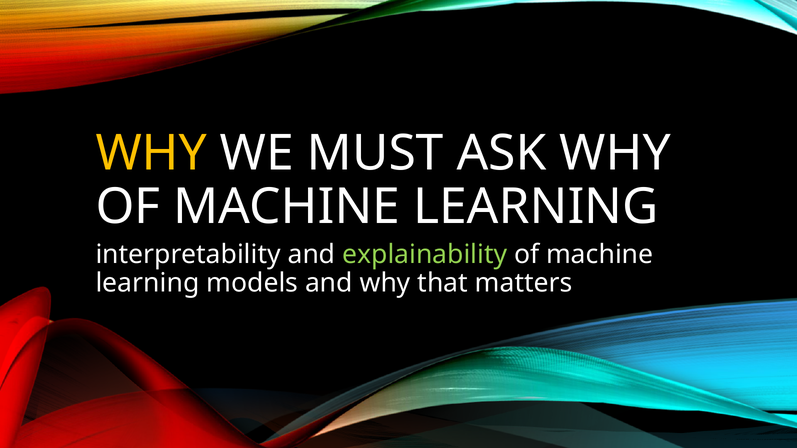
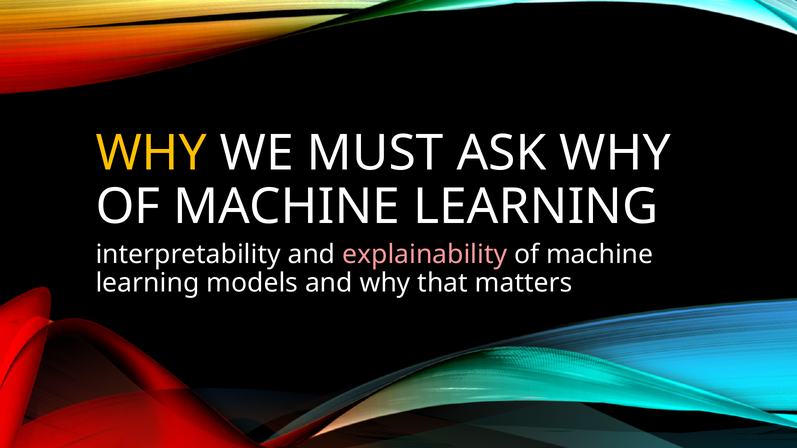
explainability colour: light green -> pink
